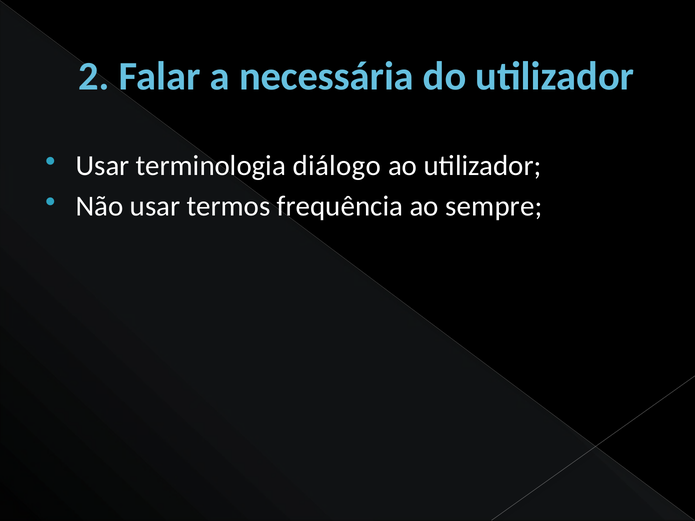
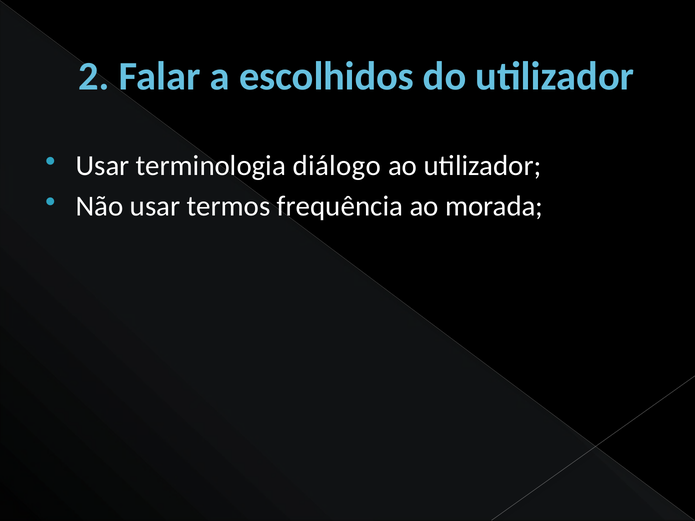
necessária: necessária -> escolhidos
sempre: sempre -> morada
